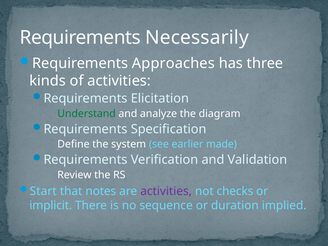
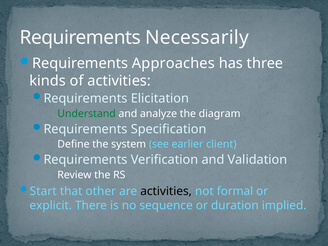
made: made -> client
notes: notes -> other
activities at (166, 191) colour: purple -> black
checks: checks -> formal
implicit: implicit -> explicit
